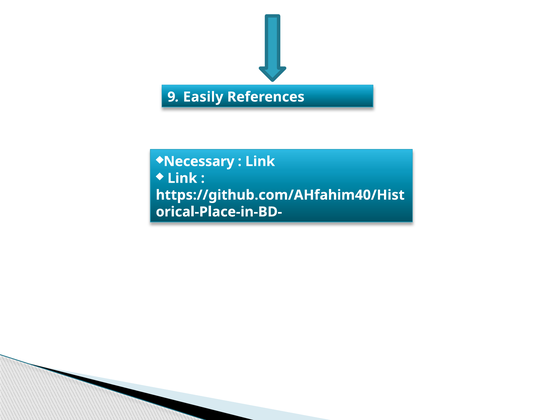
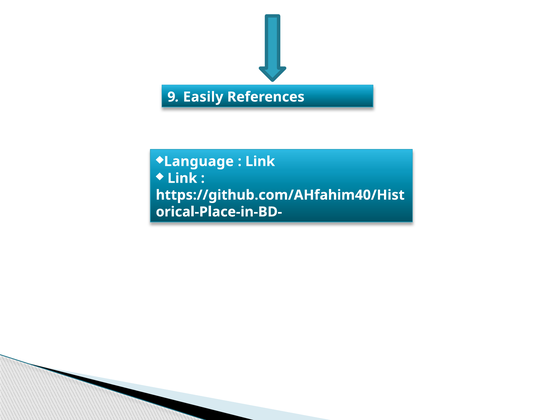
Necessary: Necessary -> Language
